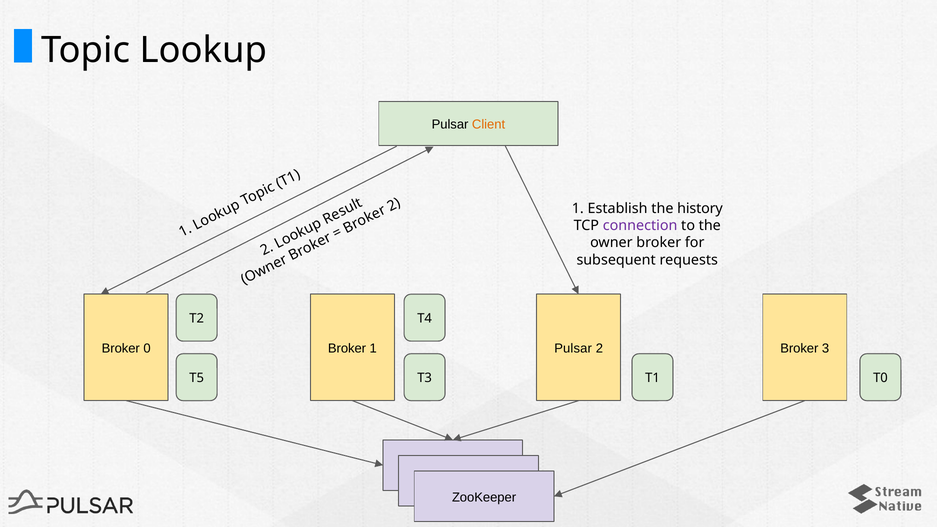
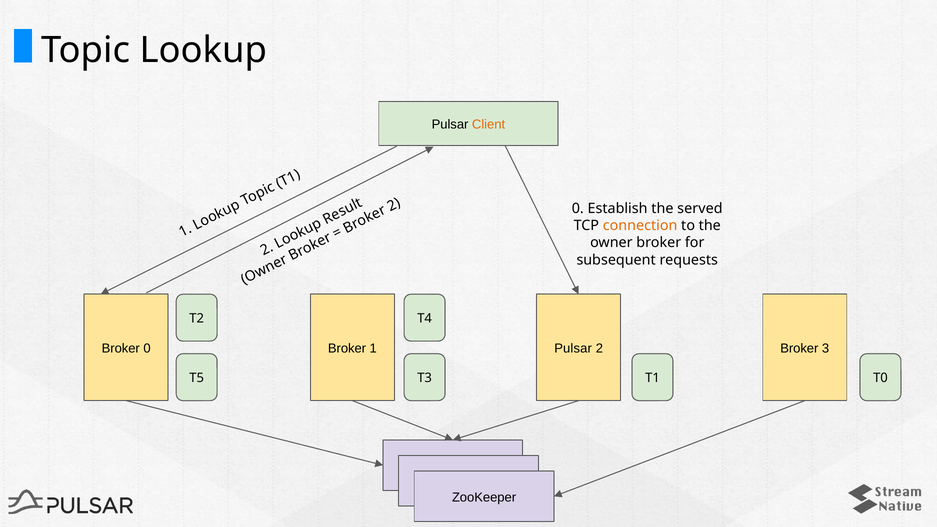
2 1: 1 -> 0
history: history -> served
connection colour: purple -> orange
